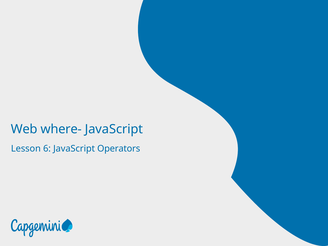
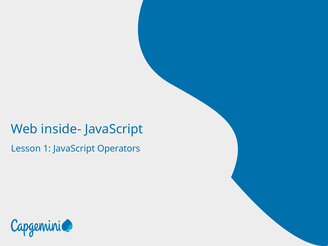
where-: where- -> inside-
6: 6 -> 1
